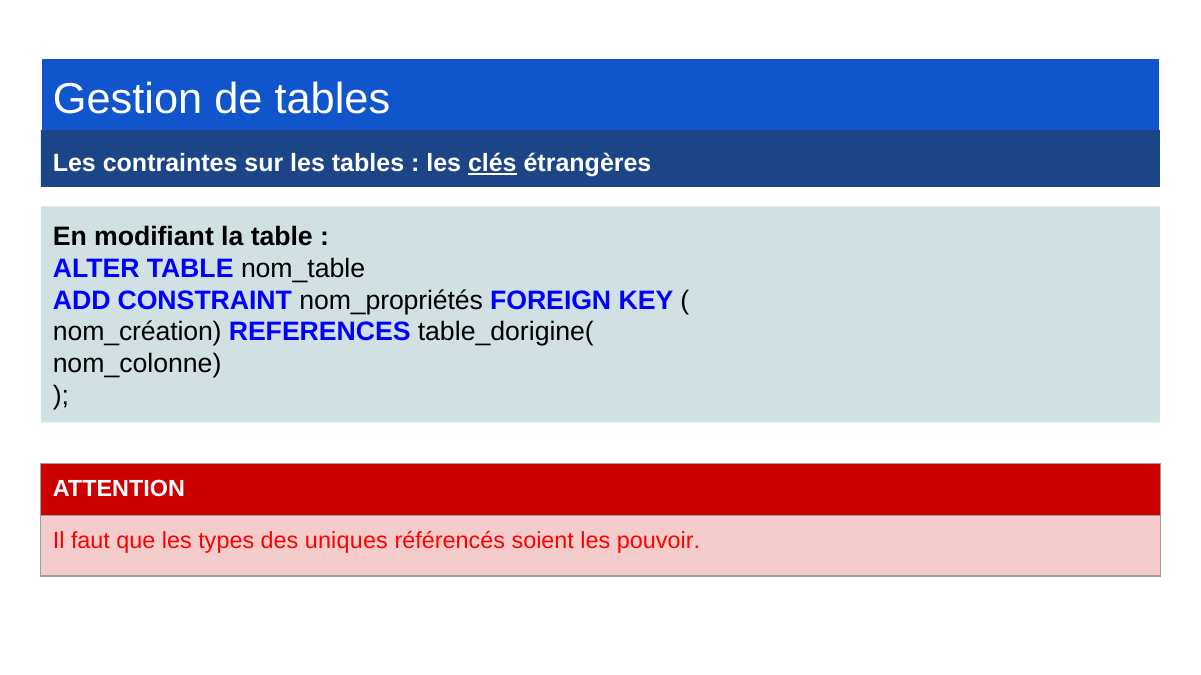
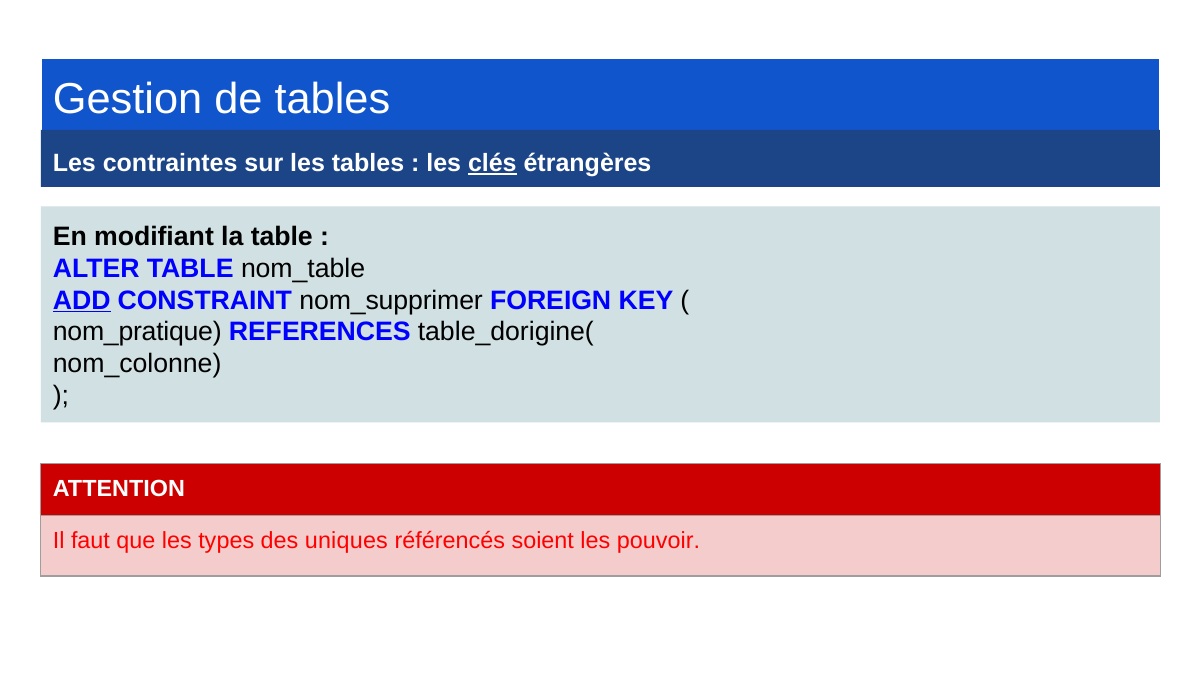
ADD underline: none -> present
nom_propriétés: nom_propriétés -> nom_supprimer
nom_création: nom_création -> nom_pratique
